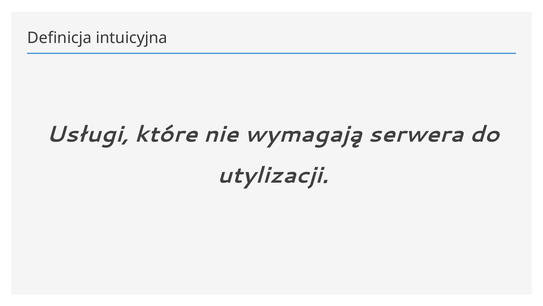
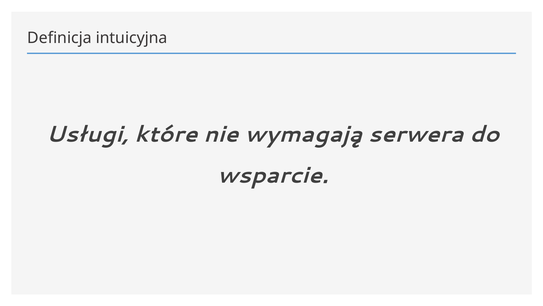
utylizacji: utylizacji -> wsparcie
